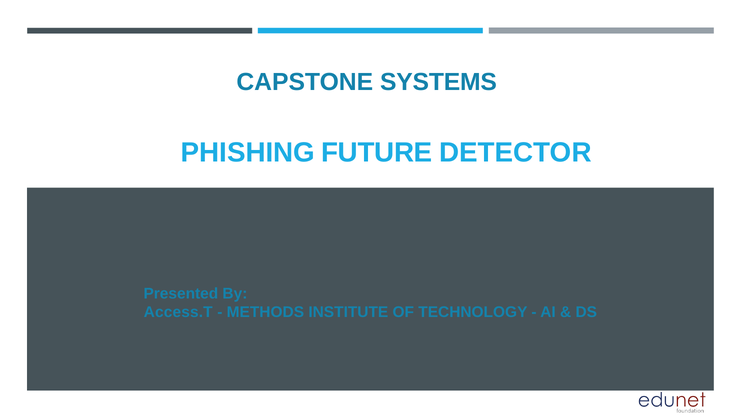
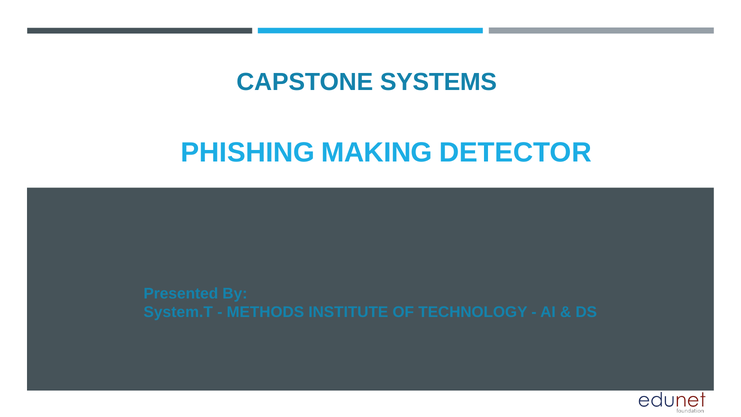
FUTURE: FUTURE -> MAKING
Access.T: Access.T -> System.T
